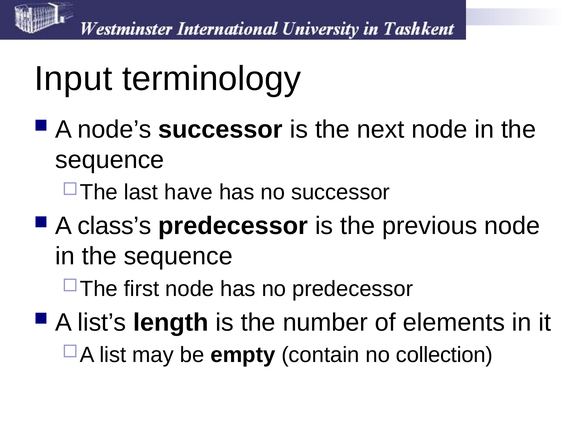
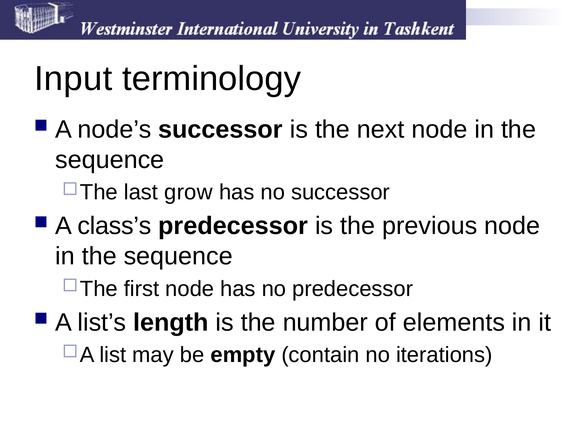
have: have -> grow
collection: collection -> iterations
